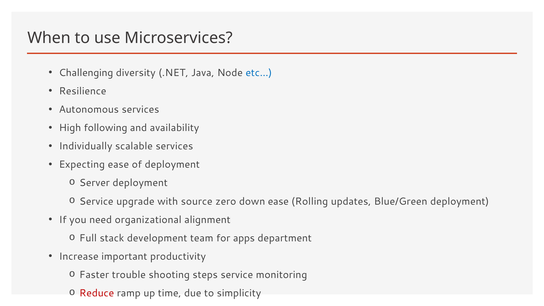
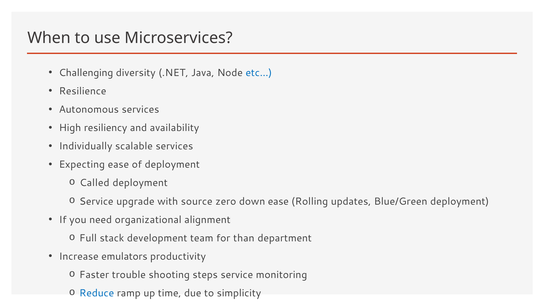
following: following -> resiliency
Server: Server -> Called
apps: apps -> than
important: important -> emulators
Reduce colour: red -> blue
